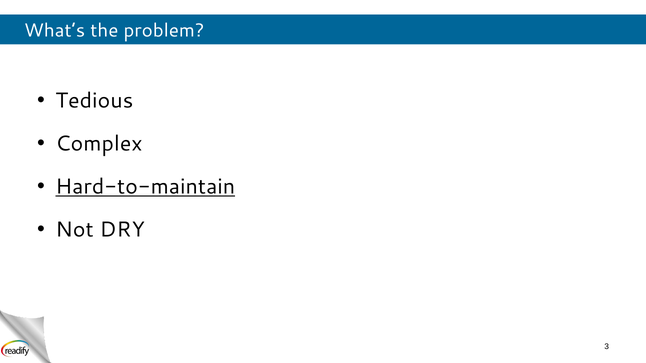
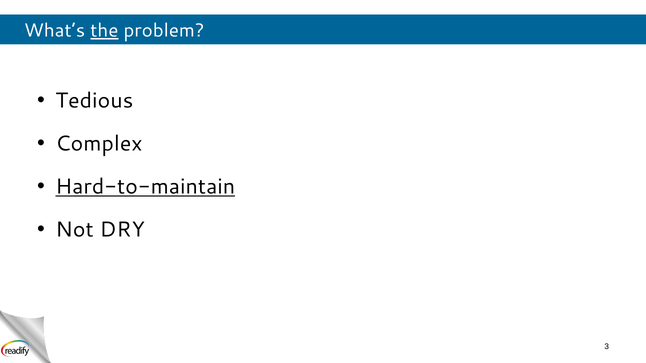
the underline: none -> present
